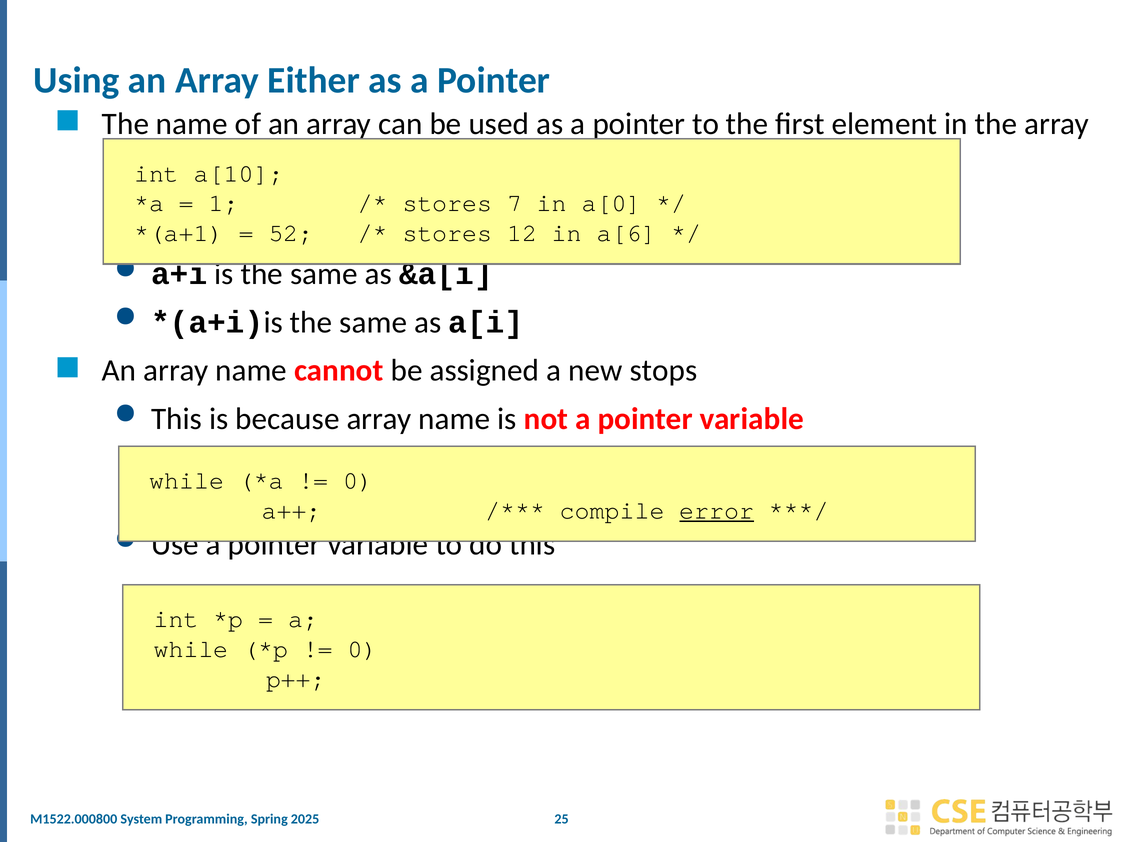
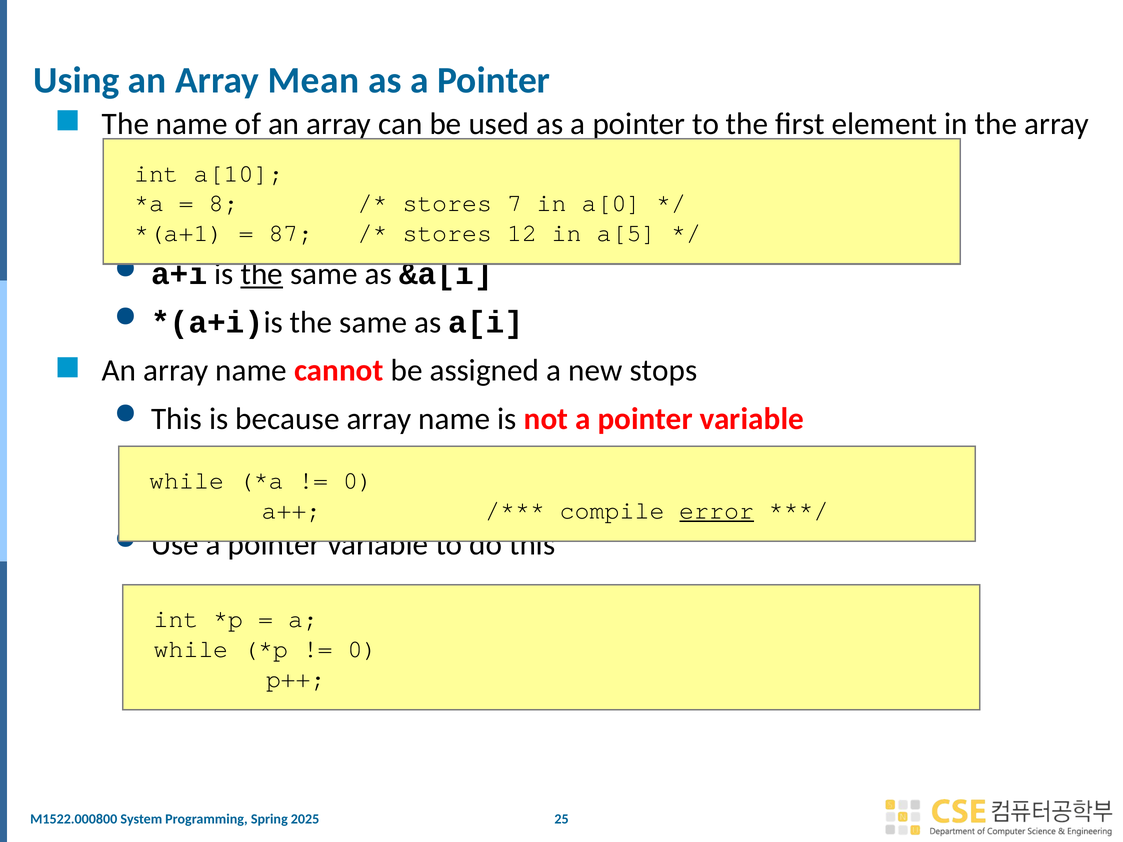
Either: Either -> Mean
1: 1 -> 8
52: 52 -> 87
a[6: a[6 -> a[5
the at (262, 274) underline: none -> present
